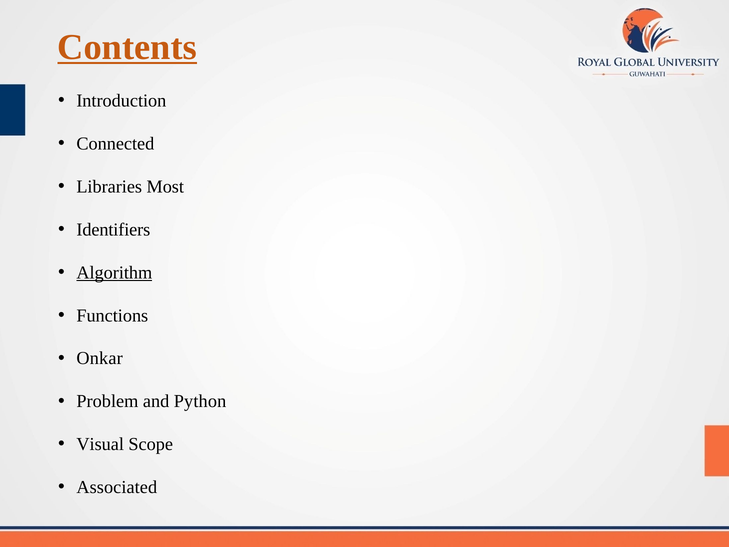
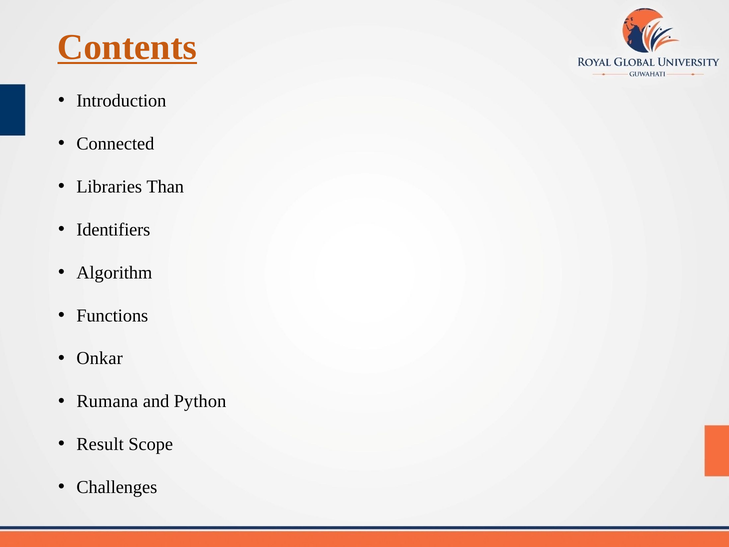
Most: Most -> Than
Algorithm underline: present -> none
Problem: Problem -> Rumana
Visual: Visual -> Result
Associated: Associated -> Challenges
